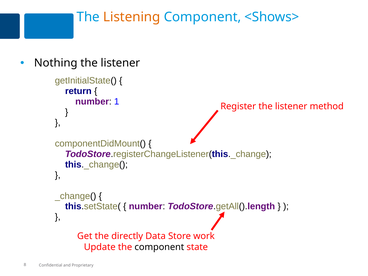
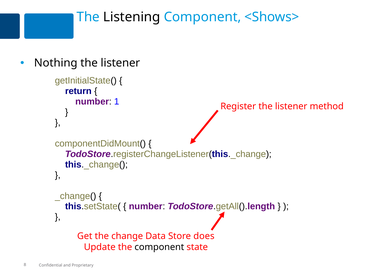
Listening colour: orange -> black
directly: directly -> change
work: work -> does
